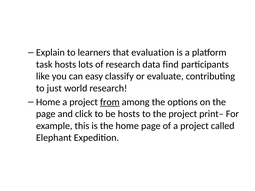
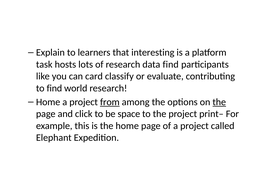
evaluation: evaluation -> interesting
easy: easy -> card
to just: just -> find
the at (219, 102) underline: none -> present
be hosts: hosts -> space
